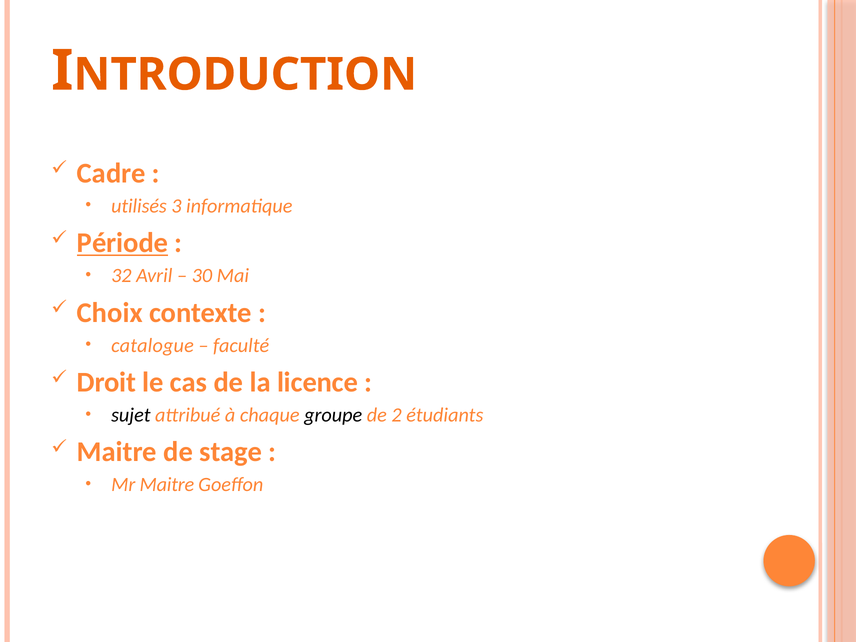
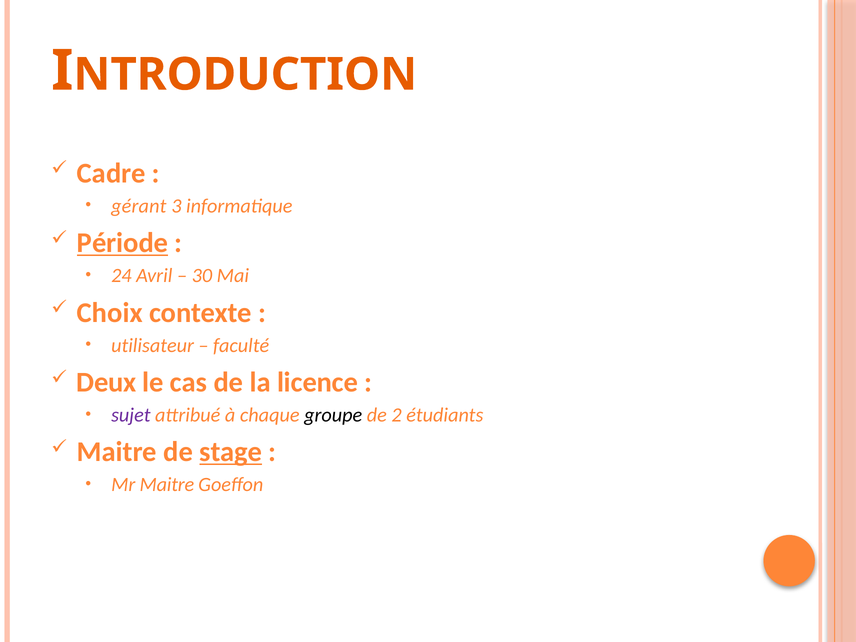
utilisés: utilisés -> gérant
32: 32 -> 24
catalogue: catalogue -> utilisateur
Droit: Droit -> Deux
sujet colour: black -> purple
stage underline: none -> present
